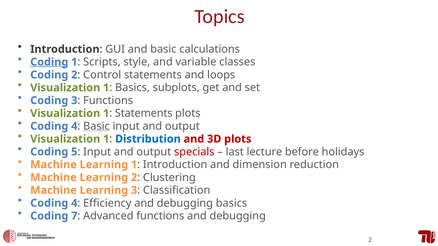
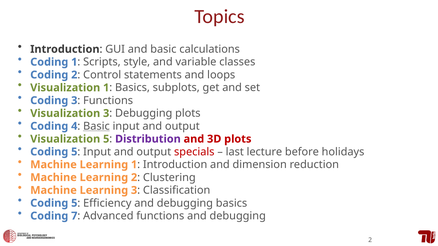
Coding at (49, 62) underline: present -> none
1 at (106, 113): 1 -> 3
Statements at (144, 113): Statements -> Debugging
1 at (106, 139): 1 -> 5
Distribution colour: blue -> purple
4 at (74, 203): 4 -> 5
